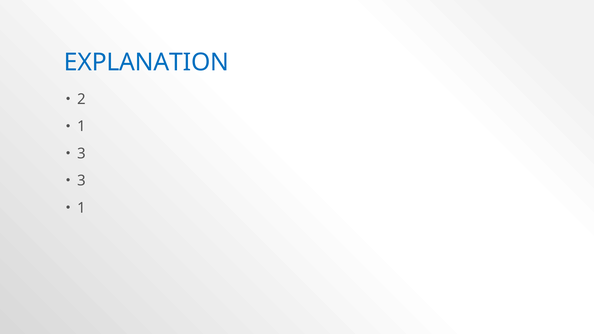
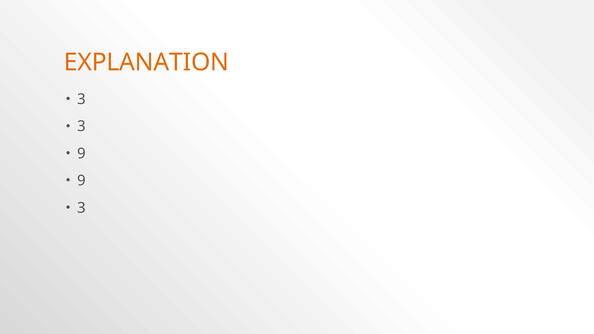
EXPLANATION colour: blue -> orange
2 at (81, 99): 2 -> 3
1 at (81, 126): 1 -> 3
3 at (81, 154): 3 -> 9
3 at (81, 181): 3 -> 9
1 at (81, 208): 1 -> 3
